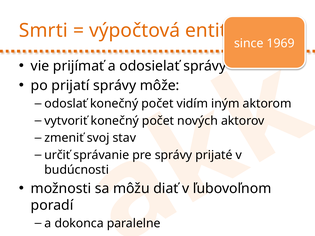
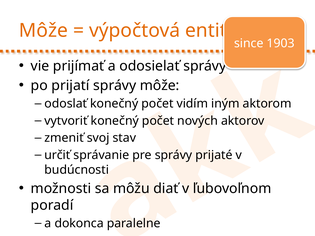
Smrti at (43, 30): Smrti -> Môže
1969: 1969 -> 1903
